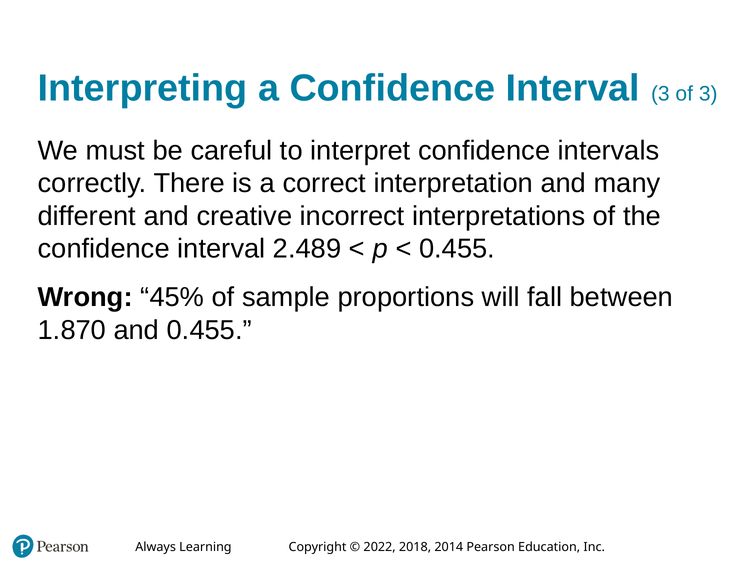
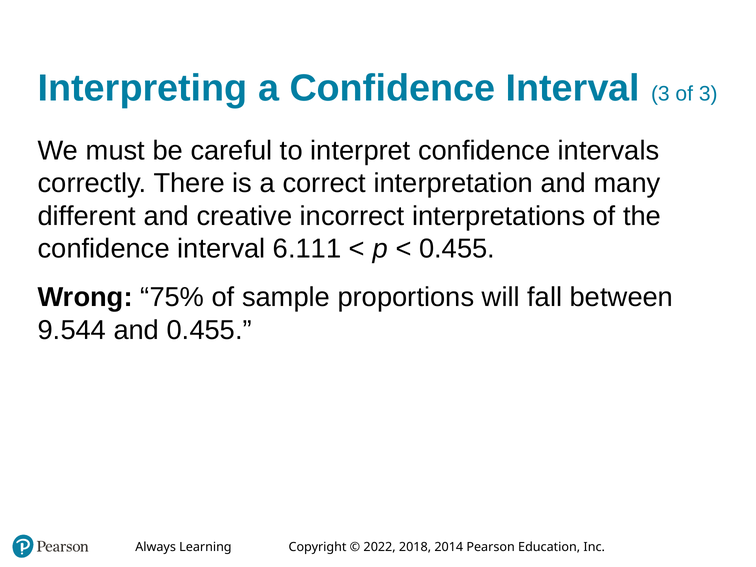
2.489: 2.489 -> 6.111
45%: 45% -> 75%
1.870: 1.870 -> 9.544
